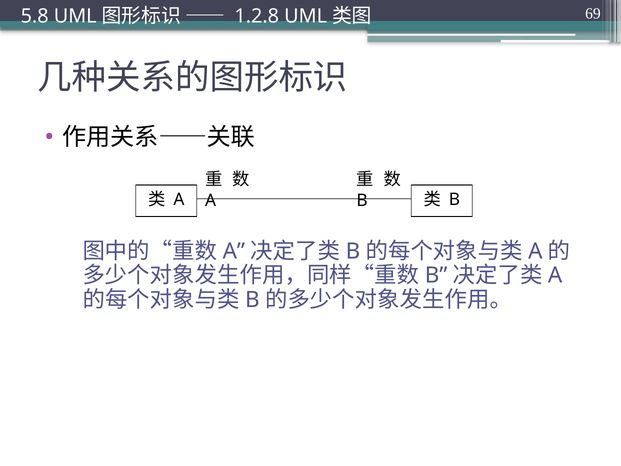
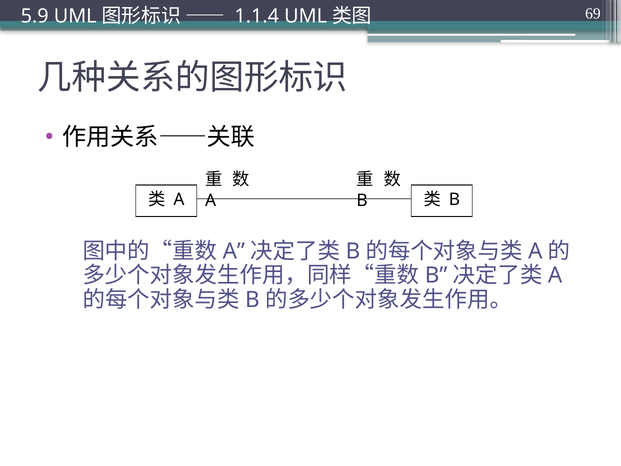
5.8: 5.8 -> 5.9
1.2.8: 1.2.8 -> 1.1.4
